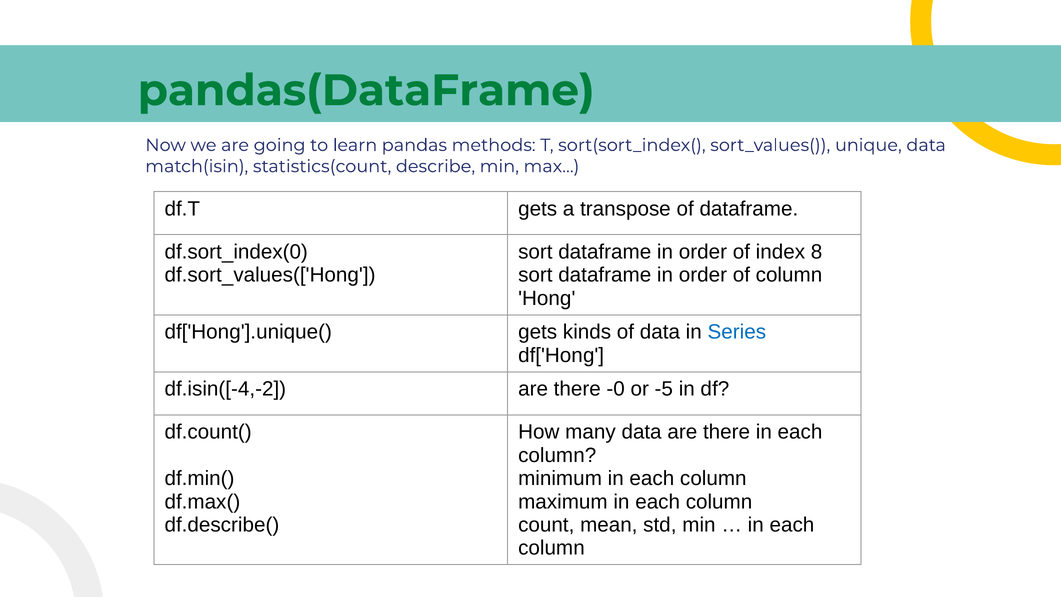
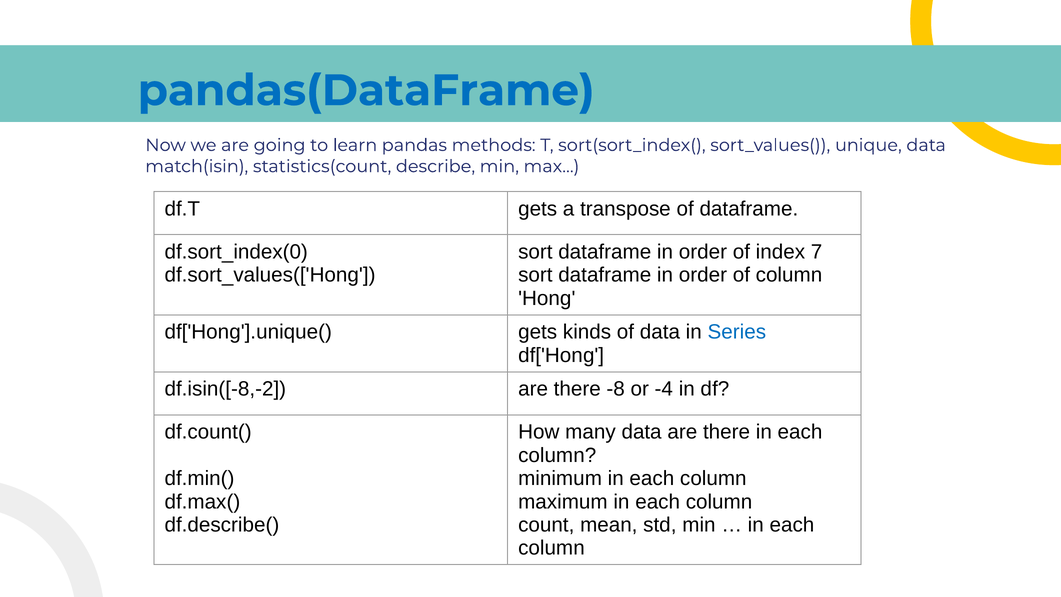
pandas(DataFrame colour: green -> blue
8: 8 -> 7
df.isin([-4,-2: df.isin([-4,-2 -> df.isin([-8,-2
-0: -0 -> -8
-5: -5 -> -4
